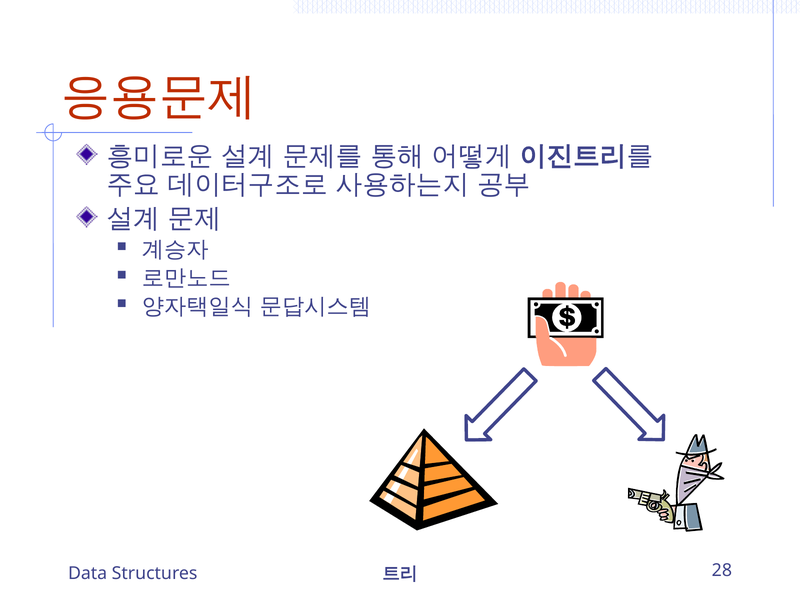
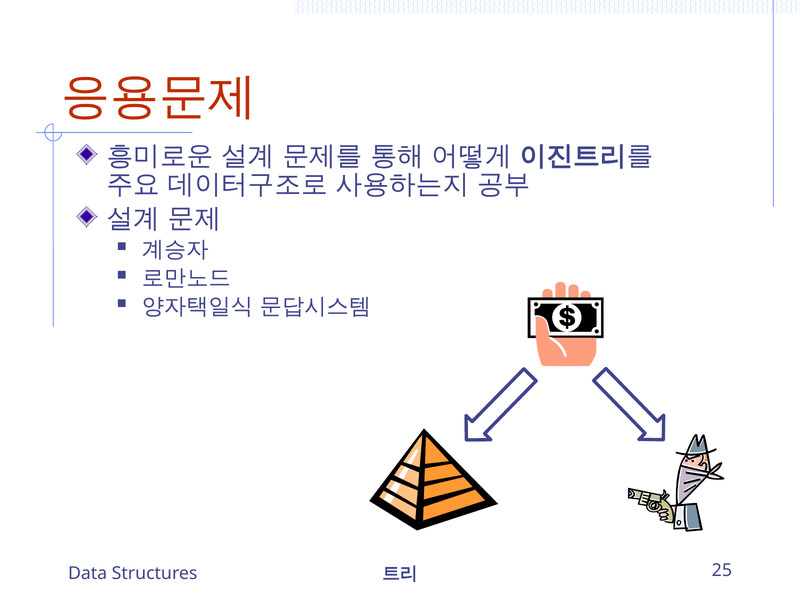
28: 28 -> 25
